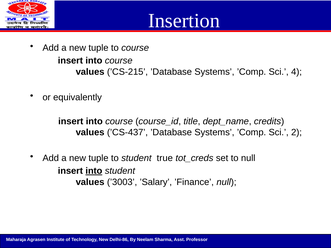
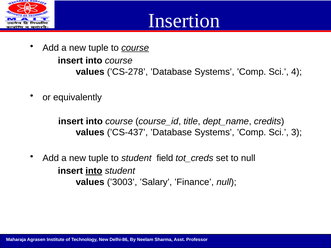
course at (135, 48) underline: none -> present
’CS-215: ’CS-215 -> ’CS-278
2: 2 -> 3
true: true -> field
